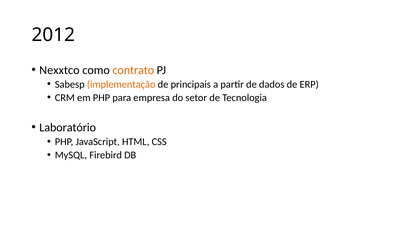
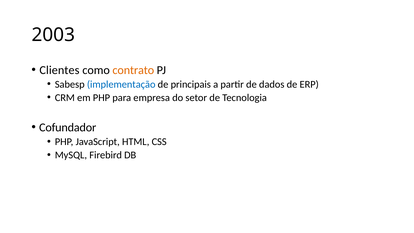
2012: 2012 -> 2003
Nexxtco: Nexxtco -> Clientes
implementação colour: orange -> blue
Laboratório: Laboratório -> Cofundador
